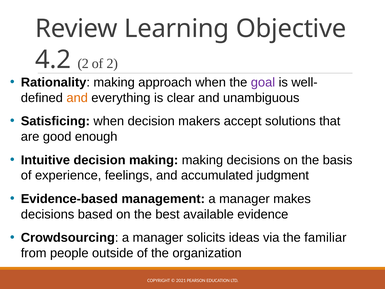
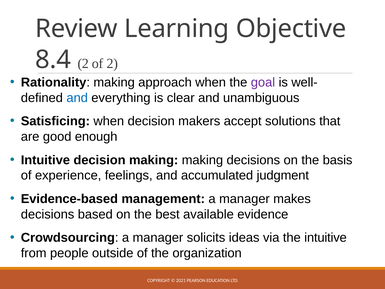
4.2: 4.2 -> 8.4
and at (77, 98) colour: orange -> blue
the familiar: familiar -> intuitive
